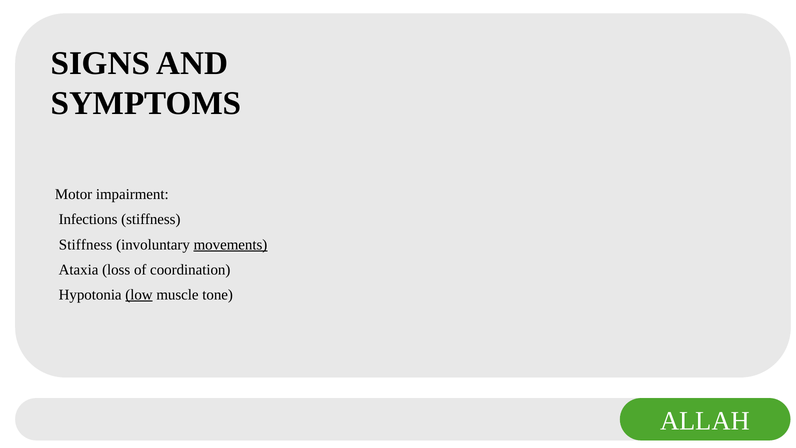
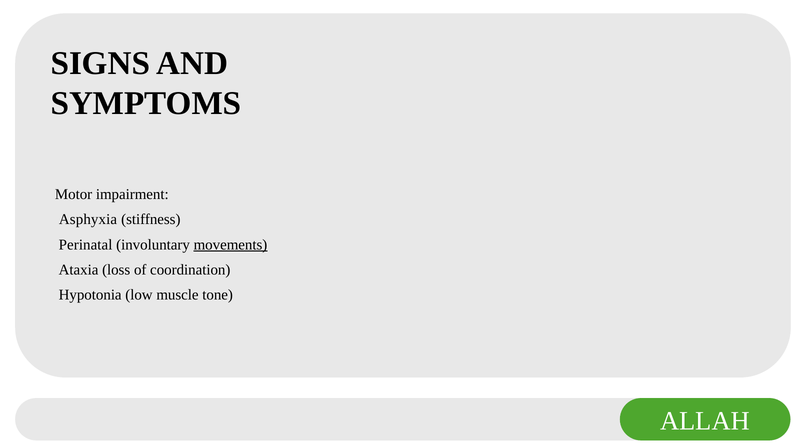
Infections: Infections -> Asphyxia
Stiffness at (86, 244): Stiffness -> Perinatal
low underline: present -> none
